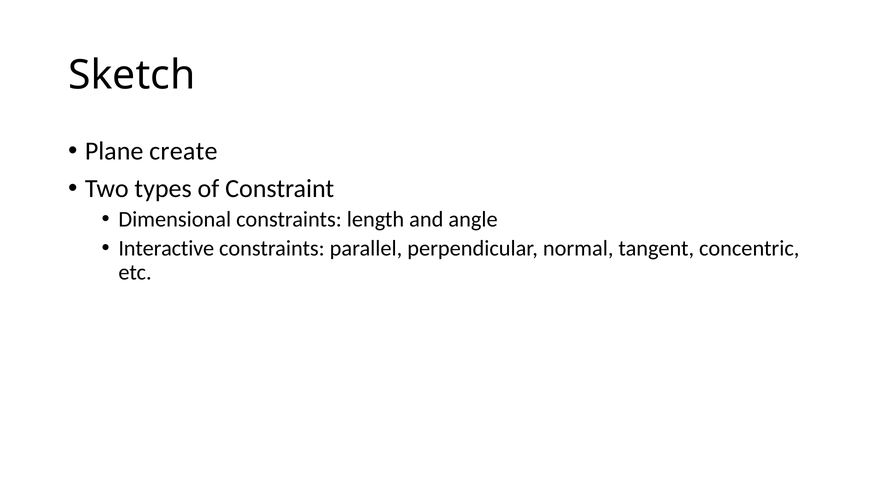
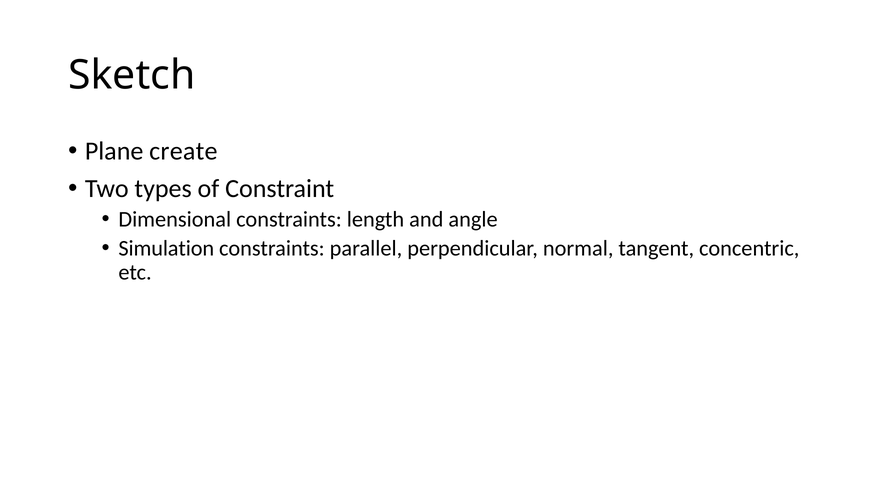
Interactive: Interactive -> Simulation
